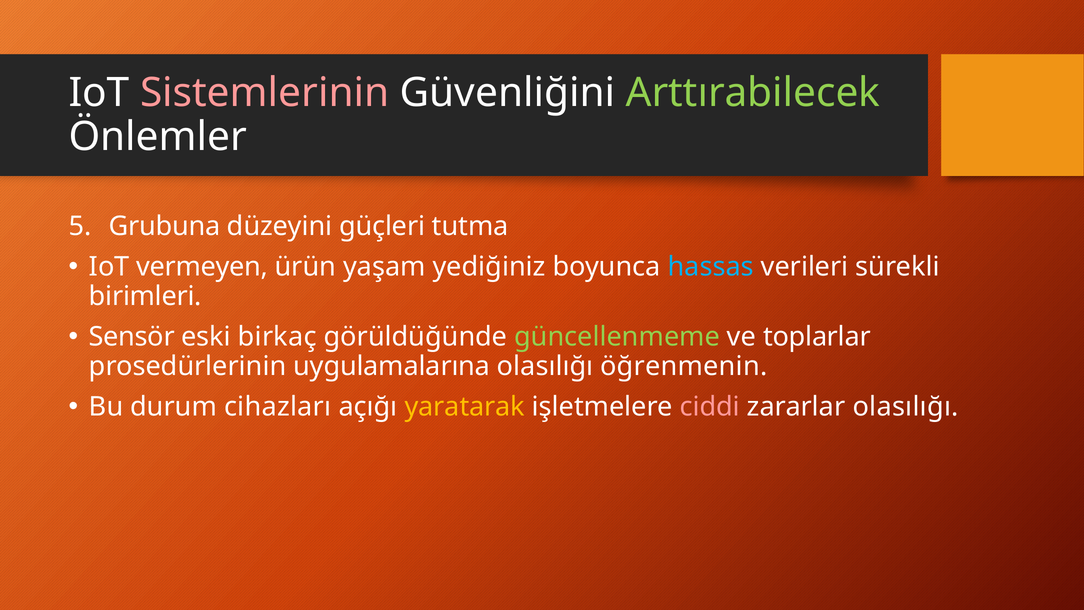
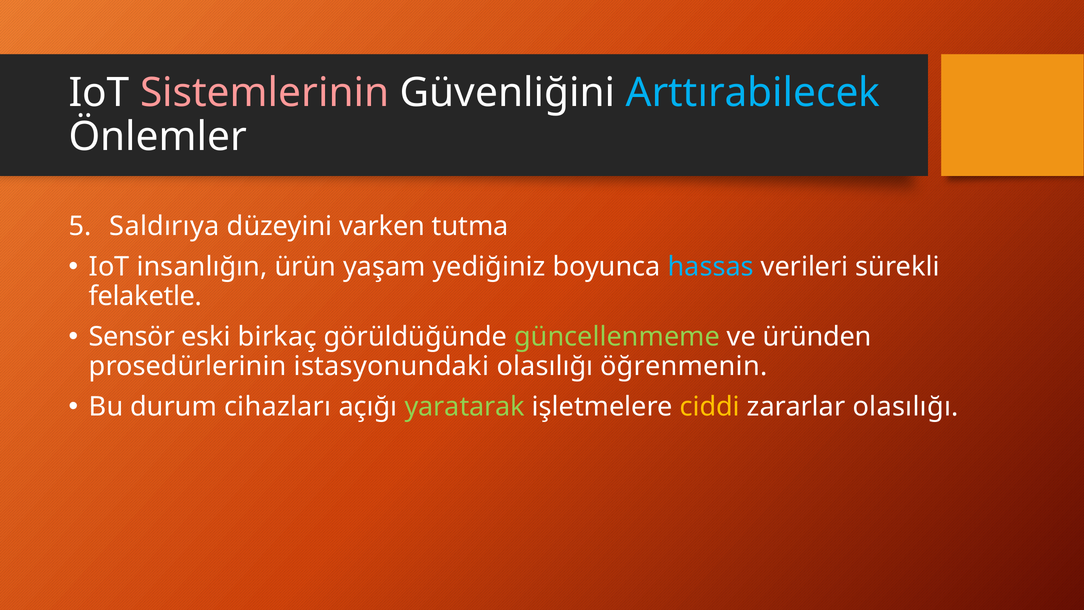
Arttırabilecek colour: light green -> light blue
Grubuna: Grubuna -> Saldırıya
güçleri: güçleri -> varken
vermeyen: vermeyen -> insanlığın
birimleri: birimleri -> felaketle
toplarlar: toplarlar -> üründen
uygulamalarına: uygulamalarına -> istasyonundaki
yaratarak colour: yellow -> light green
ciddi colour: pink -> yellow
